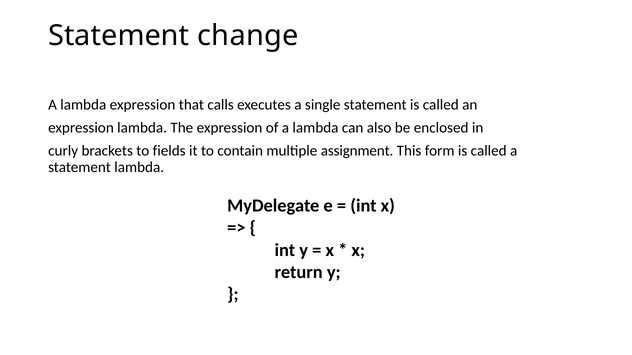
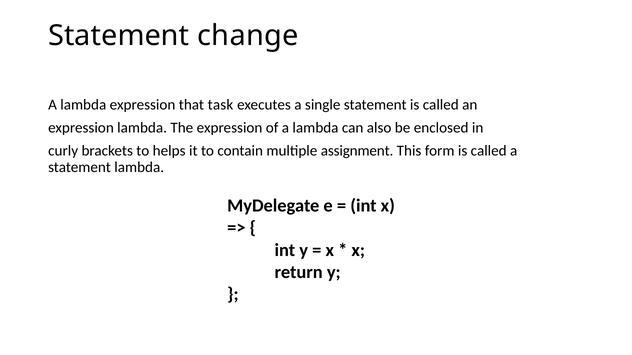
calls: calls -> task
fields: fields -> helps
